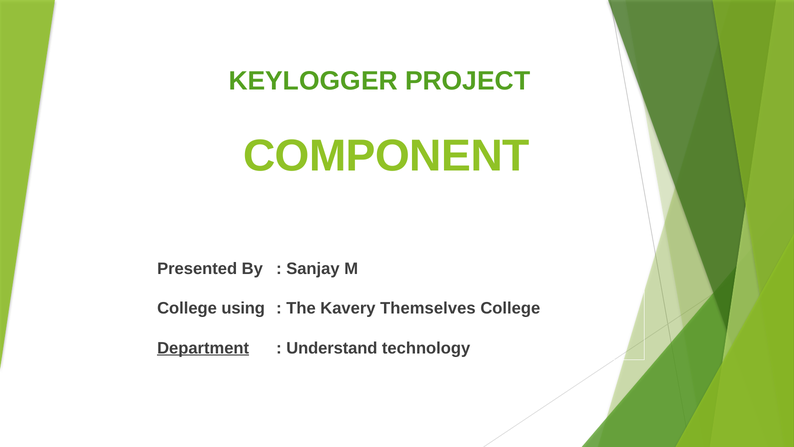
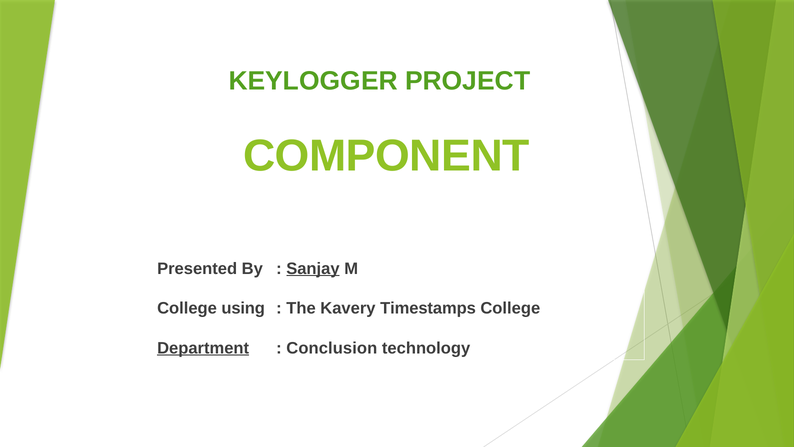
Sanjay underline: none -> present
Themselves: Themselves -> Timestamps
Understand: Understand -> Conclusion
